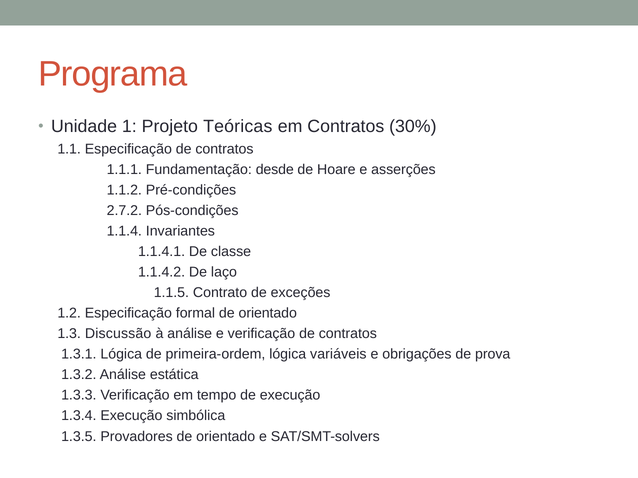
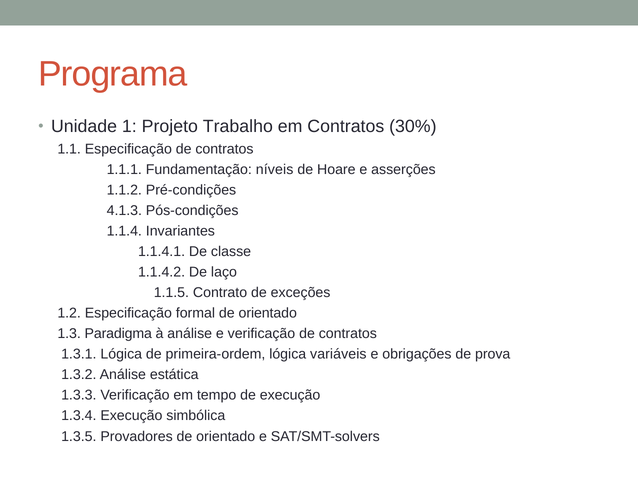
Teóricas: Teóricas -> Trabalho
desde: desde -> níveis
2.7.2: 2.7.2 -> 4.1.3
Discussão: Discussão -> Paradigma
